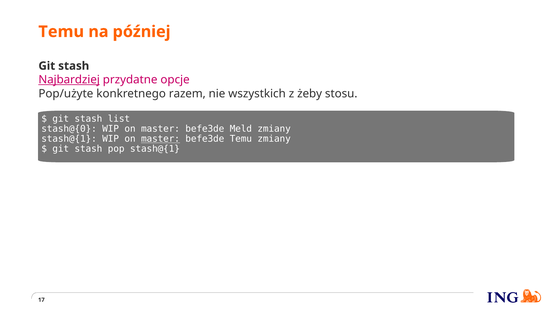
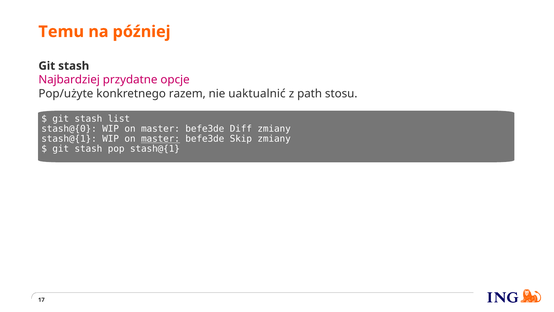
Najbardziej underline: present -> none
wszystkich: wszystkich -> uaktualnić
żeby: żeby -> path
Meld: Meld -> Diff
befe3de Temu: Temu -> Skip
